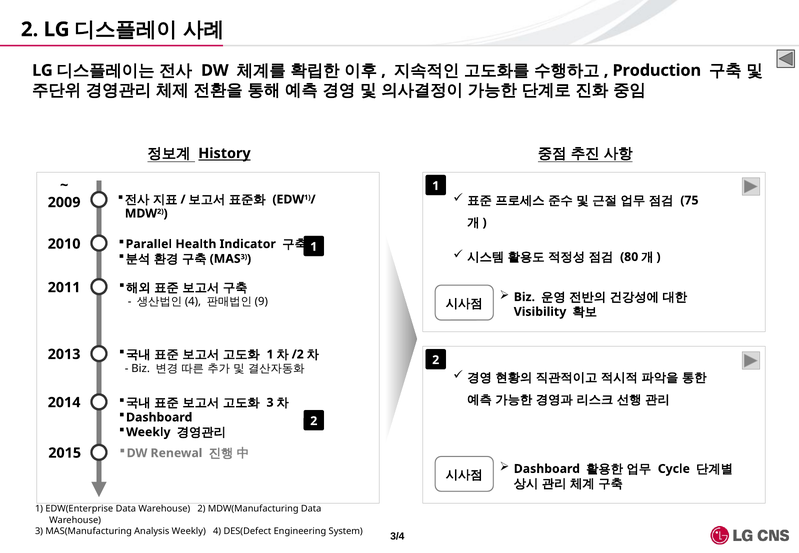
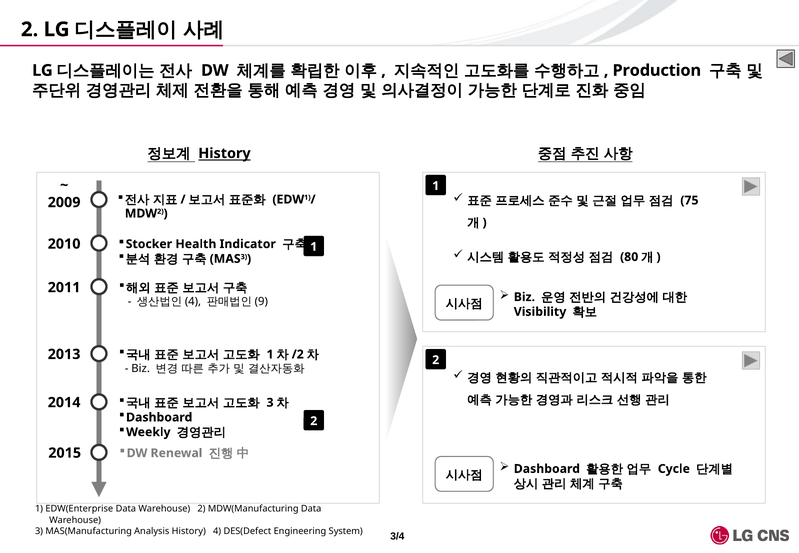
Parallel: Parallel -> Stocker
Analysis Weekly: Weekly -> History
